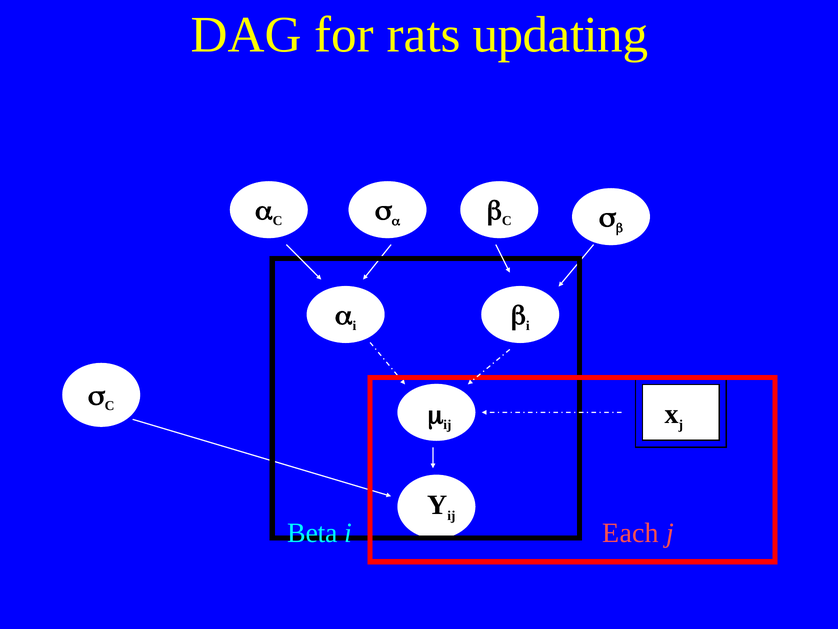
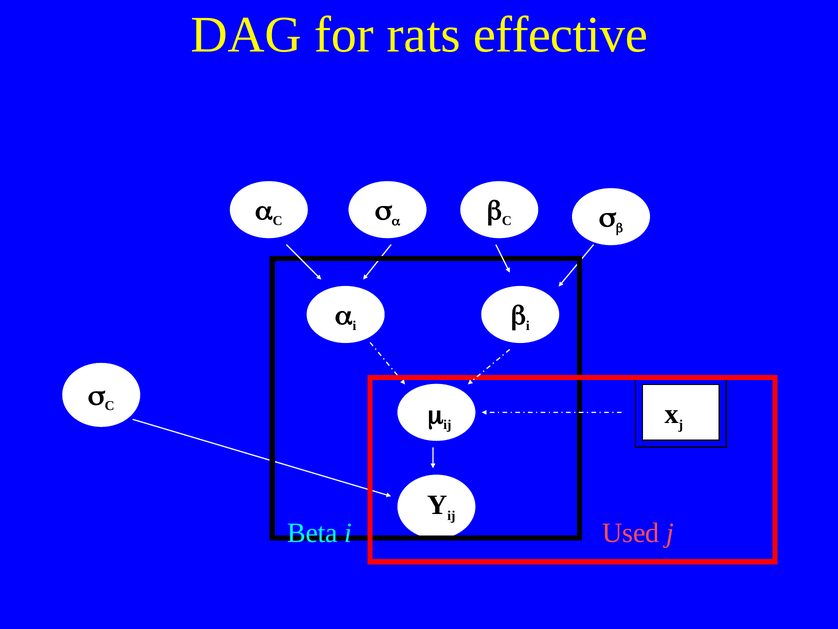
updating: updating -> effective
Each: Each -> Used
